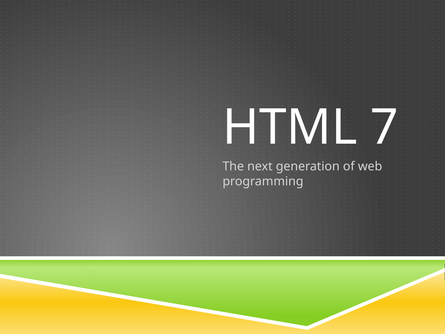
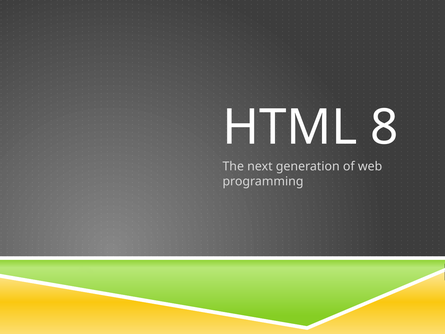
7: 7 -> 8
